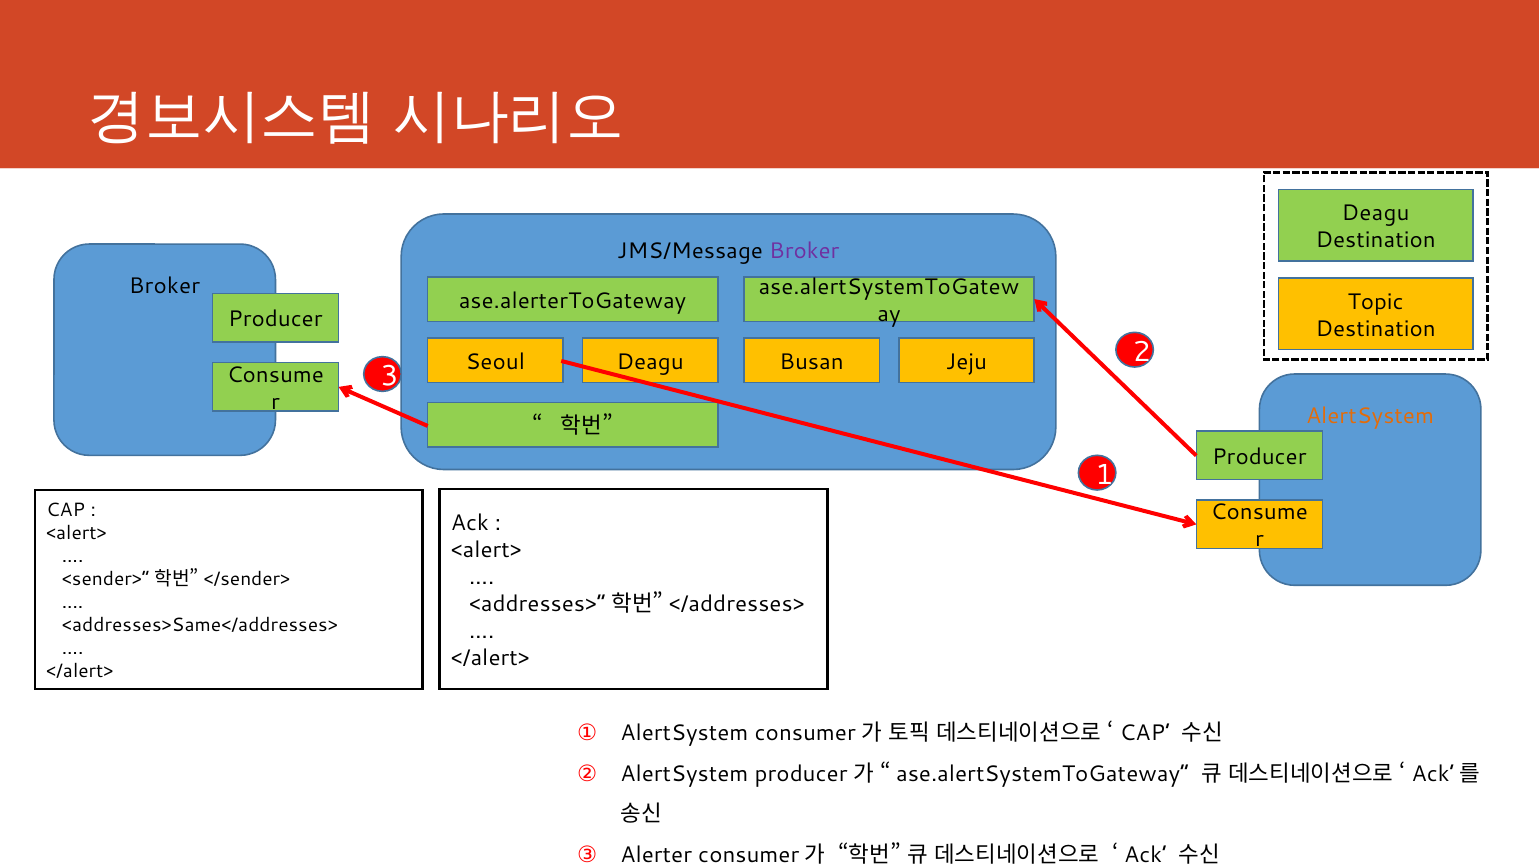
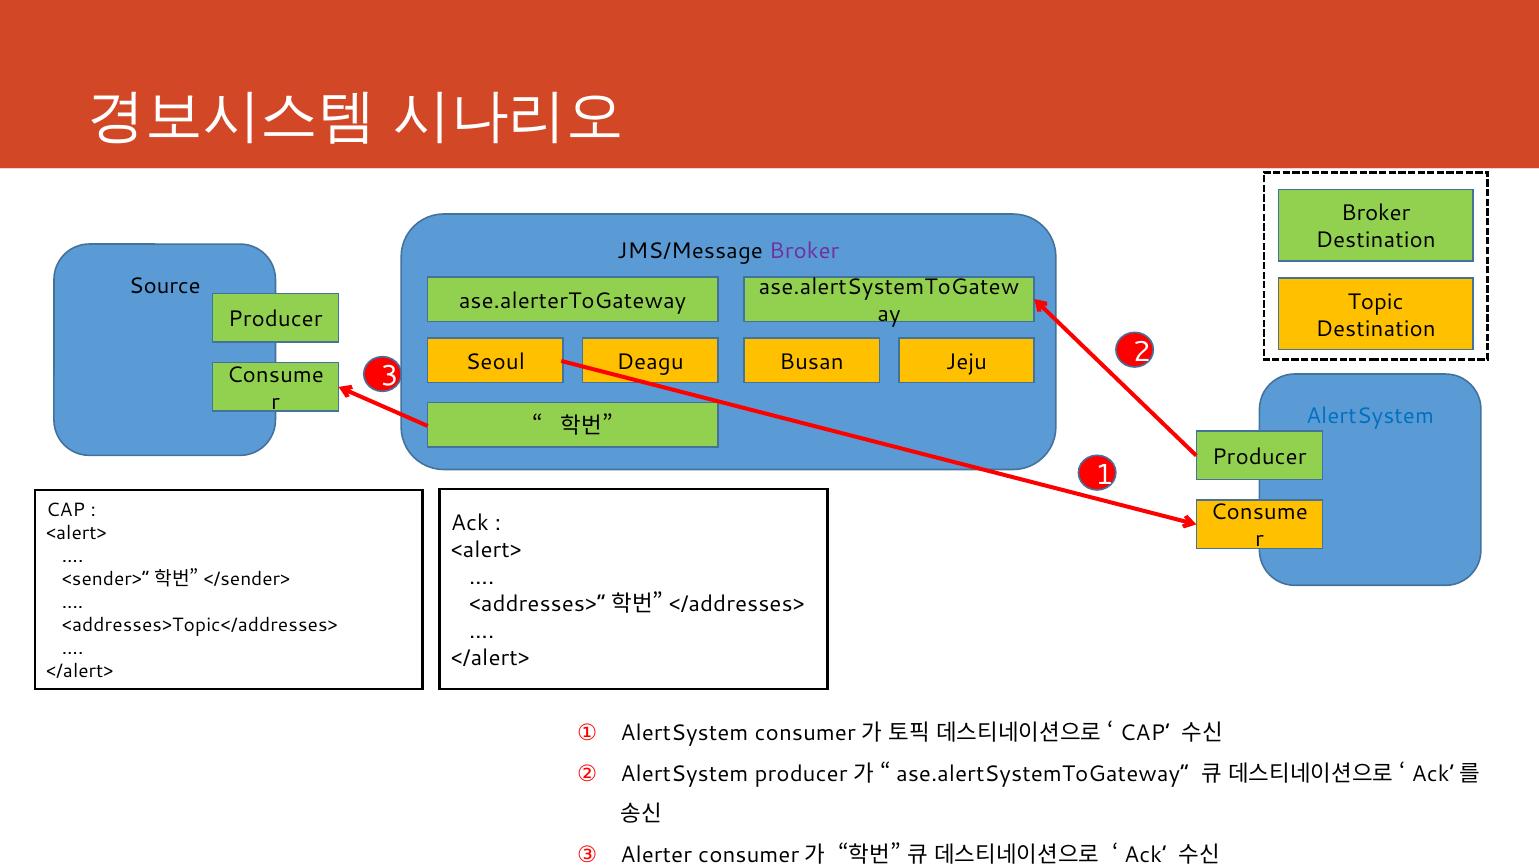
Deagu at (1376, 213): Deagu -> Broker
Broker at (165, 286): Broker -> Source
AlertSystem at (1370, 416) colour: orange -> blue
<addresses>Same</addresses>: <addresses>Same</addresses> -> <addresses>Topic</addresses>
